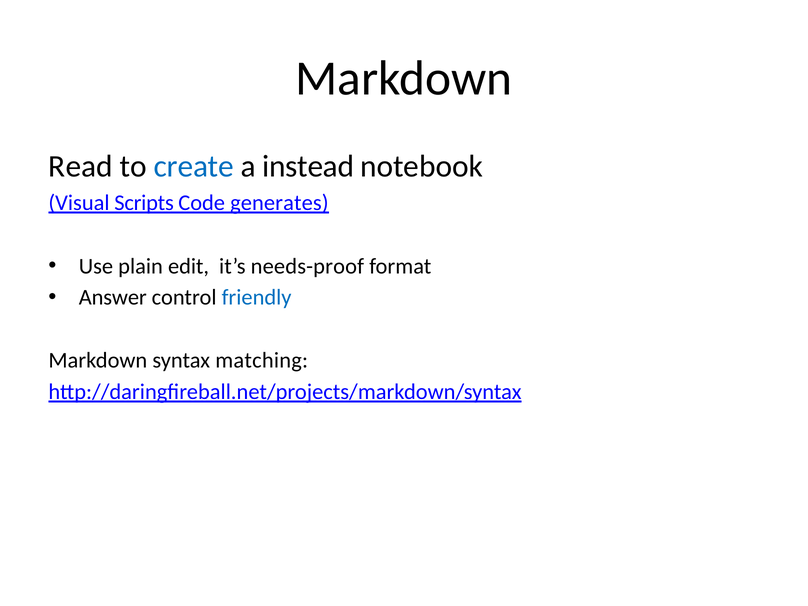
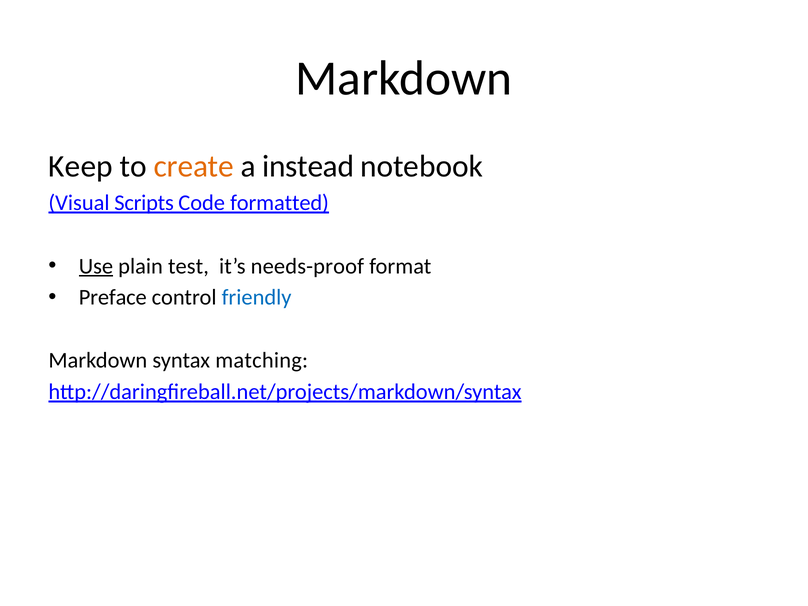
Read: Read -> Keep
create colour: blue -> orange
generates: generates -> formatted
Use underline: none -> present
edit: edit -> test
Answer: Answer -> Preface
